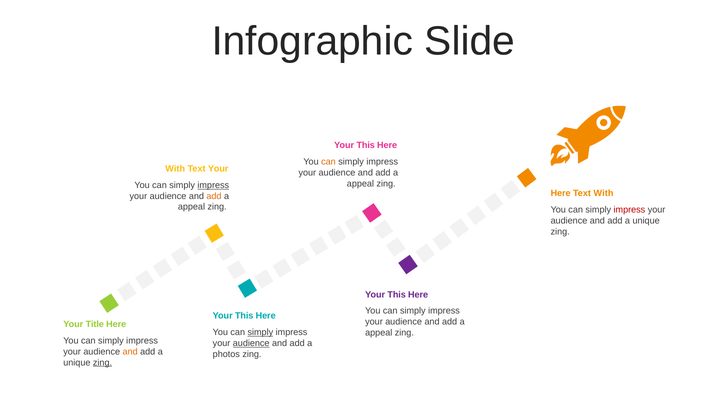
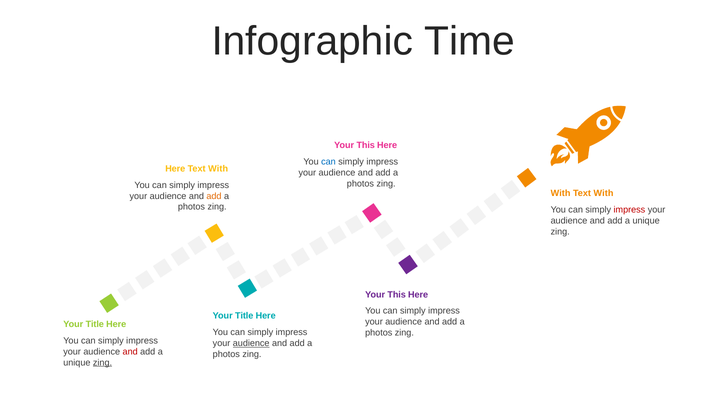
Slide: Slide -> Time
can at (328, 162) colour: orange -> blue
With at (175, 169): With -> Here
Your at (218, 169): Your -> With
appeal at (360, 184): appeal -> photos
impress at (213, 185) underline: present -> none
Here at (561, 193): Here -> With
appeal at (191, 207): appeal -> photos
This at (244, 316): This -> Title
simply at (260, 332) underline: present -> none
appeal at (379, 333): appeal -> photos
and at (130, 352) colour: orange -> red
